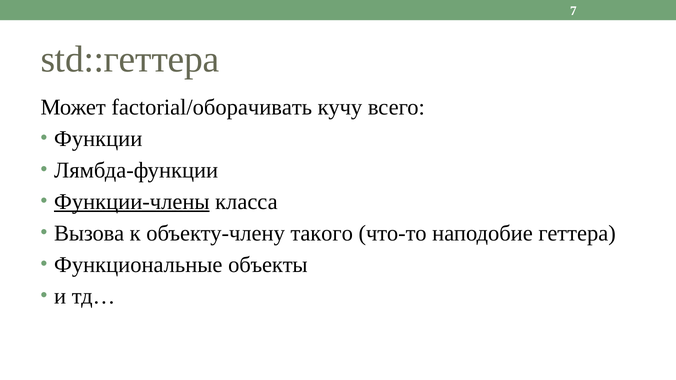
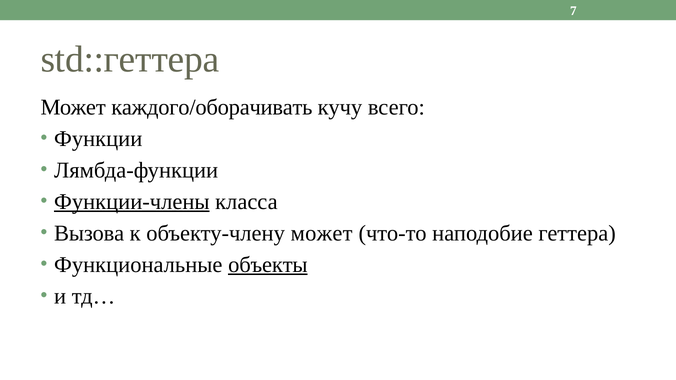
factorial/оборачивать: factorial/оборачивать -> каждого/оборачивать
объекту-члену такого: такого -> может
объекты underline: none -> present
